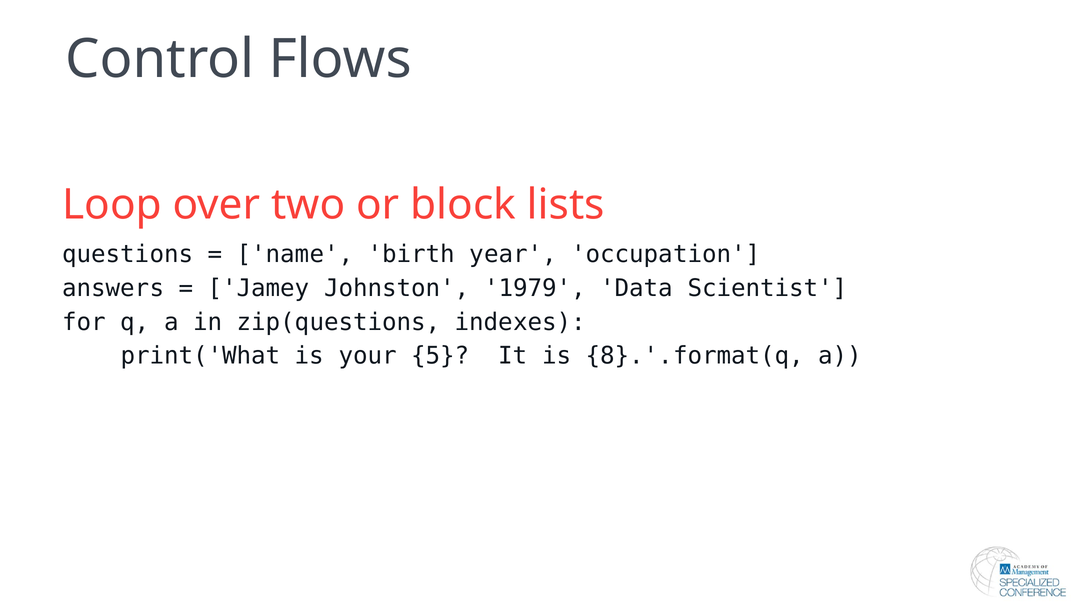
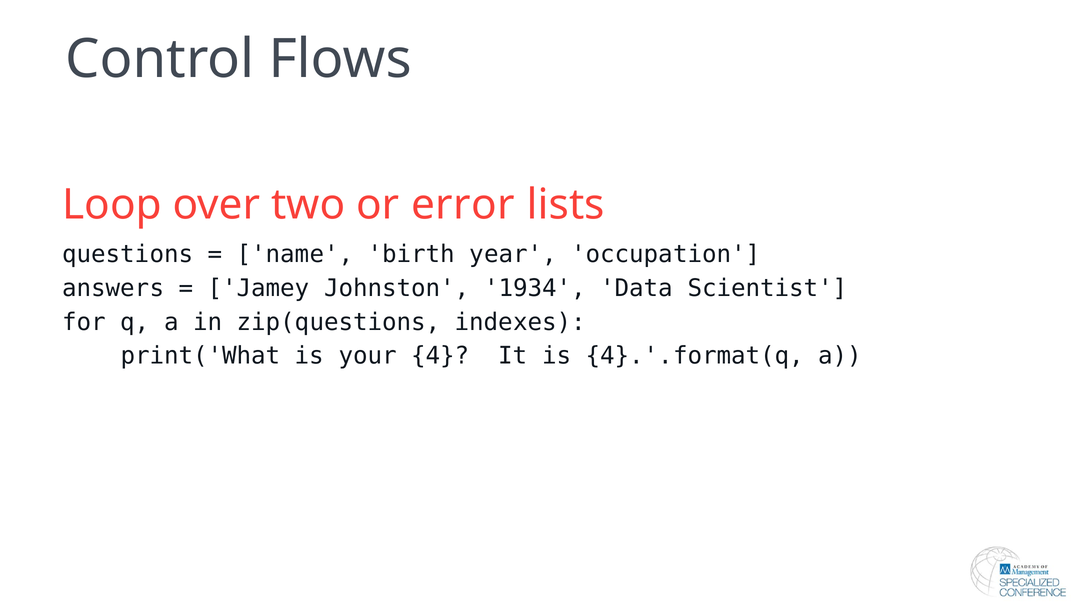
block: block -> error
1979: 1979 -> 1934
5: 5 -> 4
8}.'.format(q: 8}.'.format(q -> 4}.'.format(q
